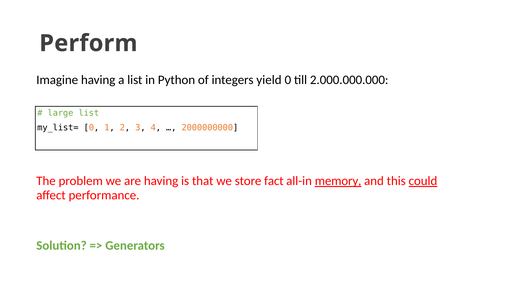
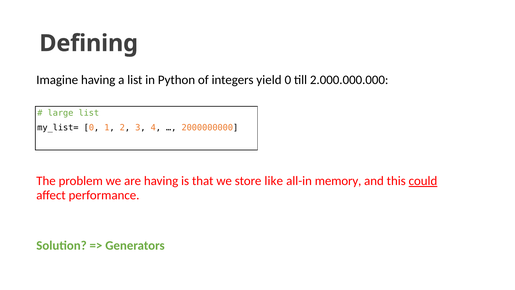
Perform: Perform -> Defining
fact: fact -> like
memory underline: present -> none
